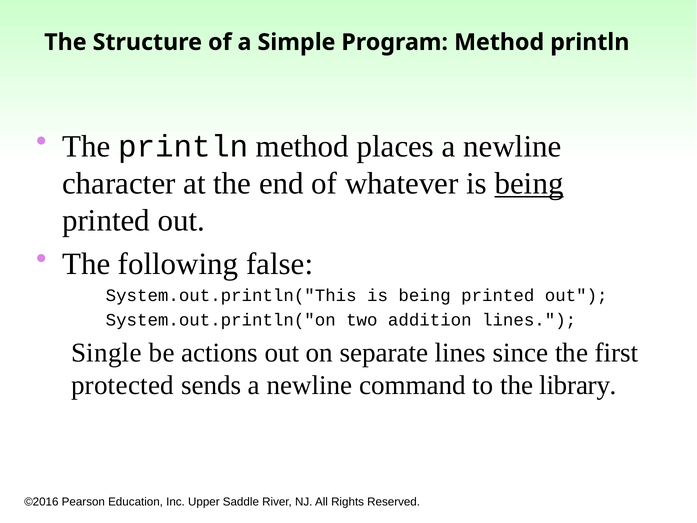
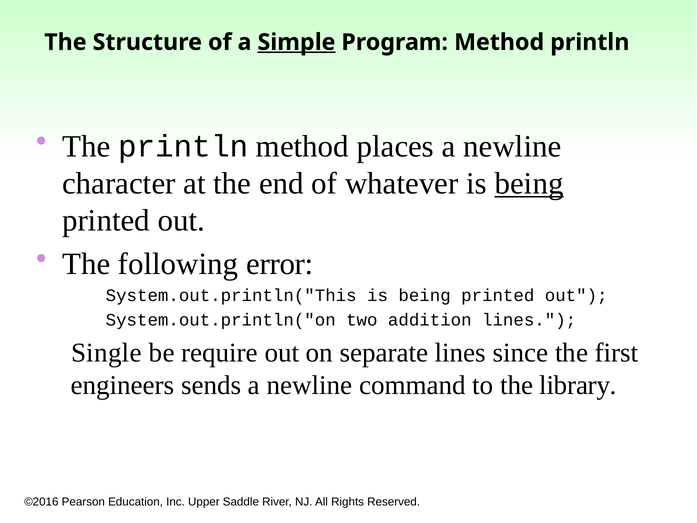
Simple underline: none -> present
false: false -> error
actions: actions -> require
protected: protected -> engineers
